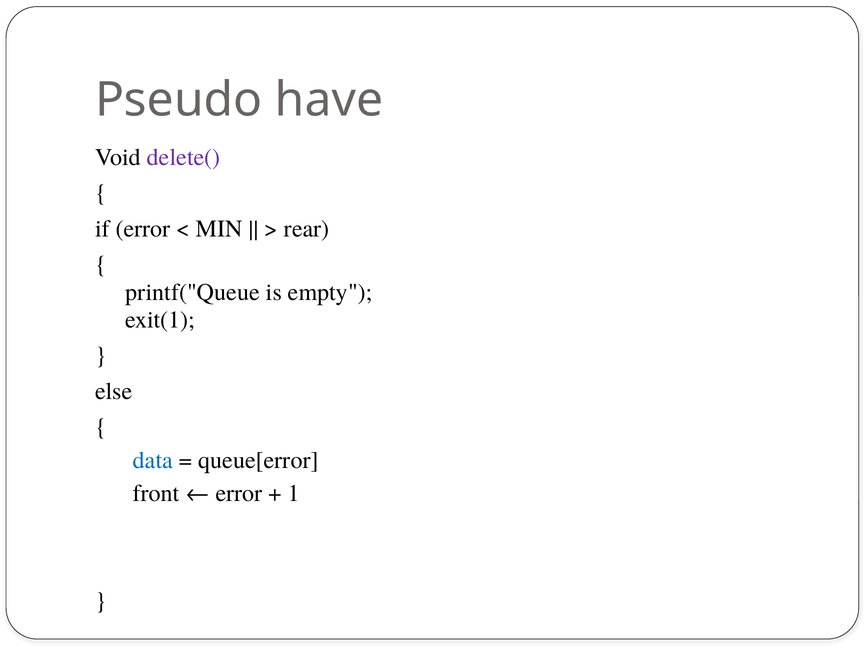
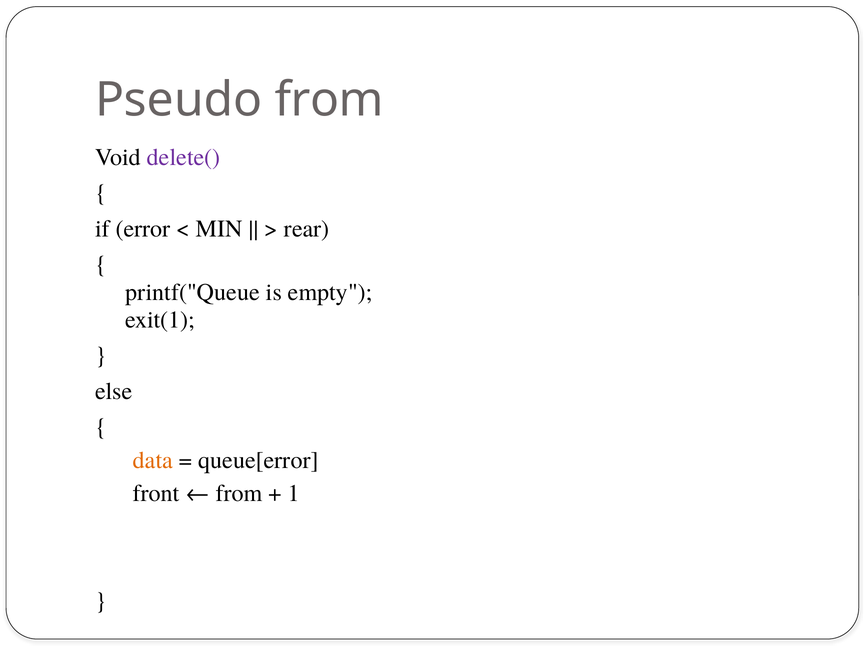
Pseudo have: have -> from
data colour: blue -> orange
error at (239, 494): error -> from
